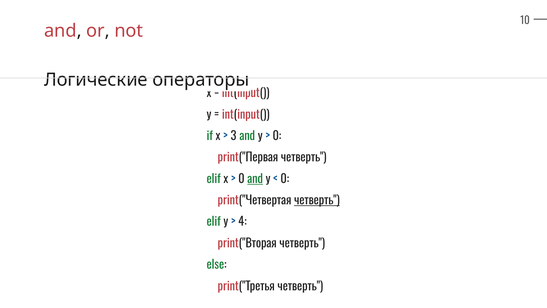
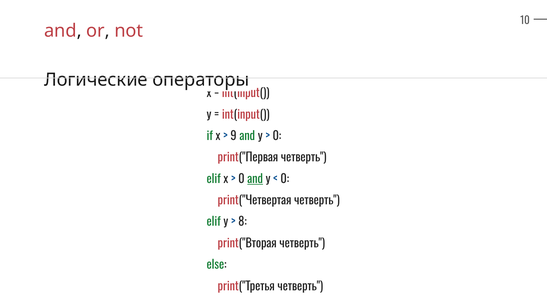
3: 3 -> 9
четверть at (317, 200) underline: present -> none
4: 4 -> 8
